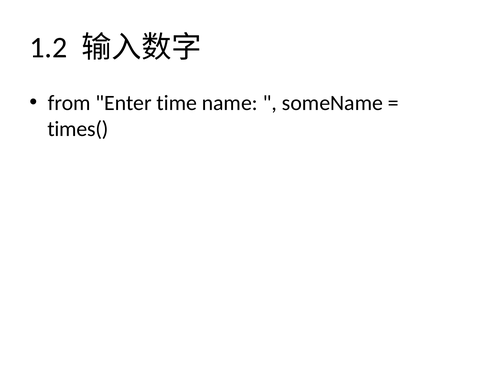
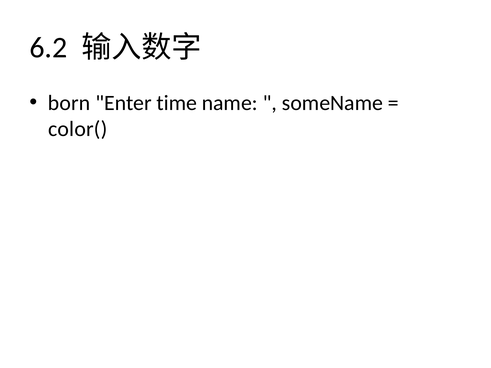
1.2: 1.2 -> 6.2
from: from -> born
times(: times( -> color(
